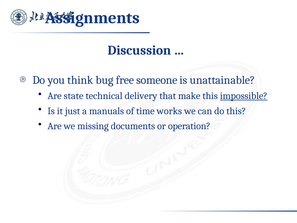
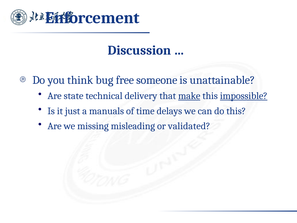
Assignments: Assignments -> Enforcement
make underline: none -> present
works: works -> delays
documents: documents -> misleading
operation: operation -> validated
